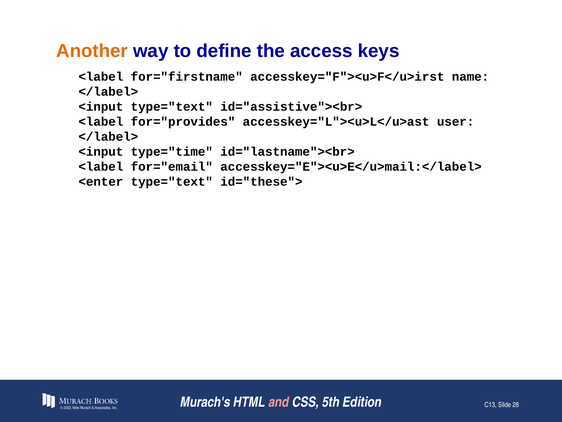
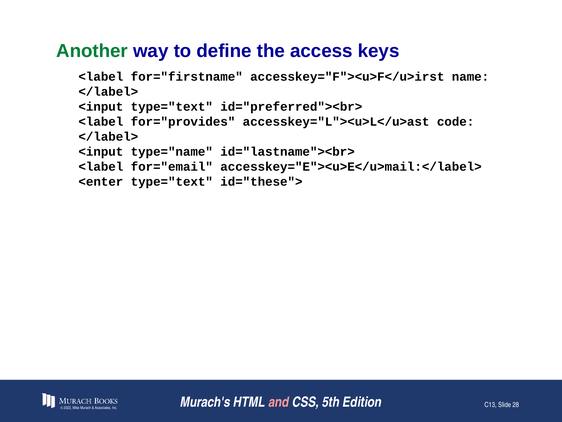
Another colour: orange -> green
id="assistive"><br>: id="assistive"><br> -> id="preferred"><br>
user: user -> code
type="time: type="time -> type="name
